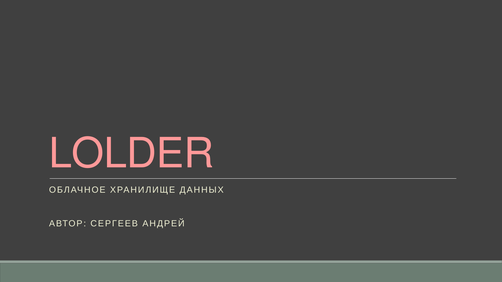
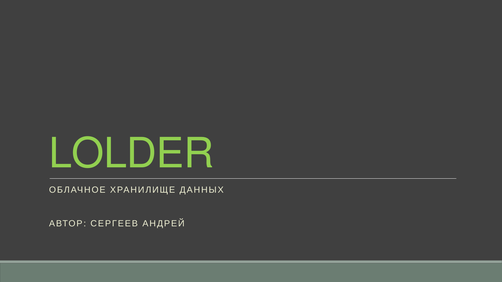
LOLDER colour: pink -> light green
